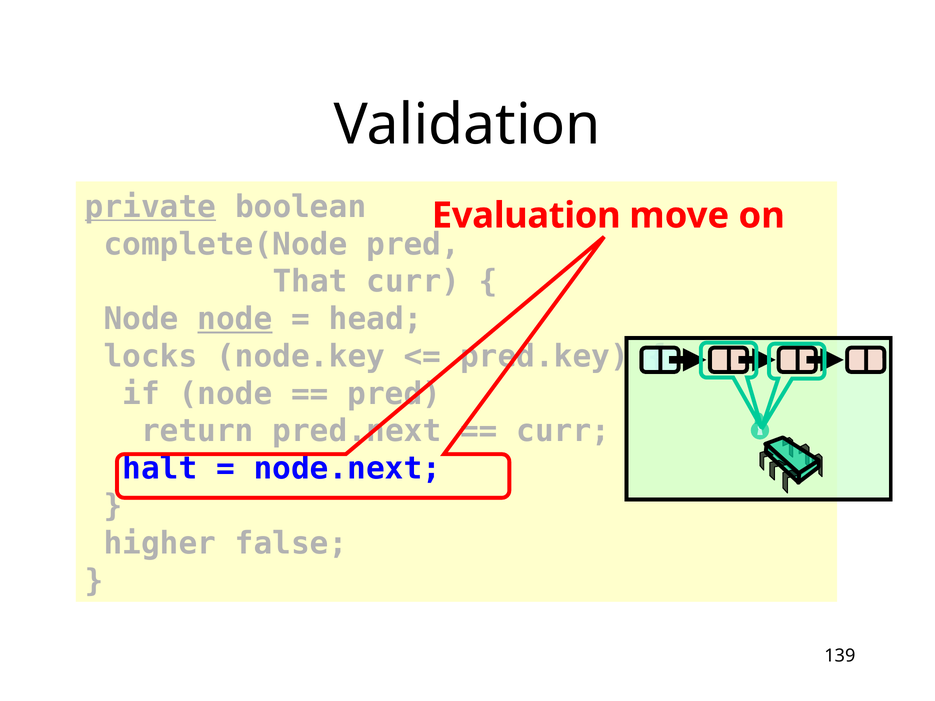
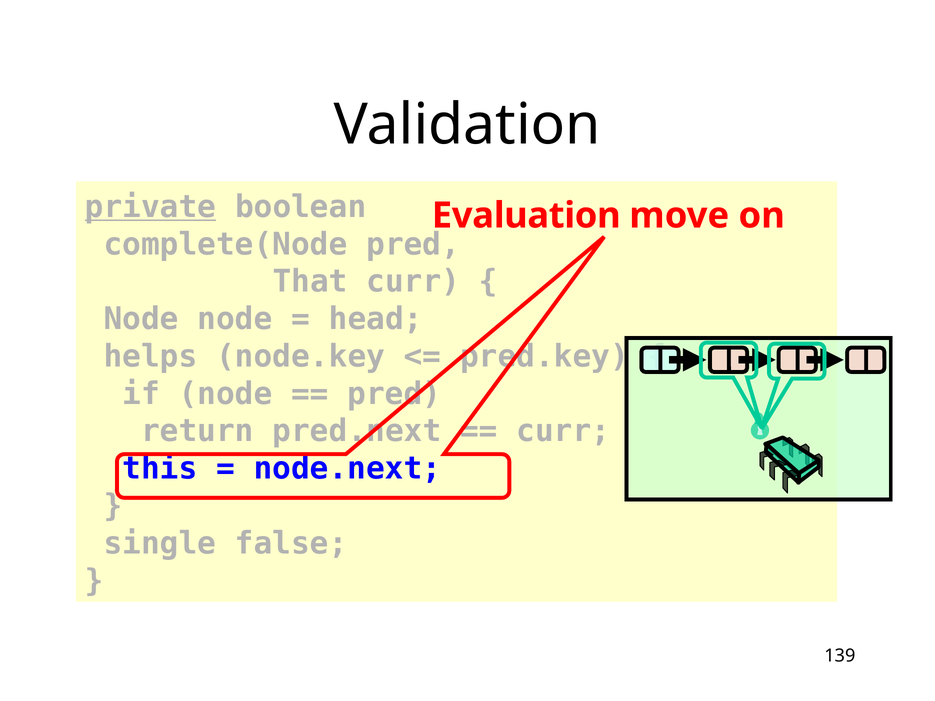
node at (235, 319) underline: present -> none
locks: locks -> helps
halt: halt -> this
higher: higher -> single
